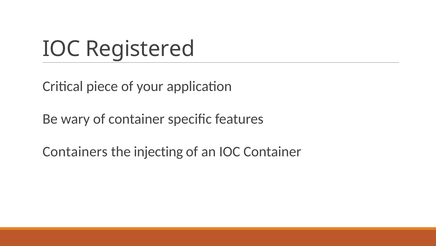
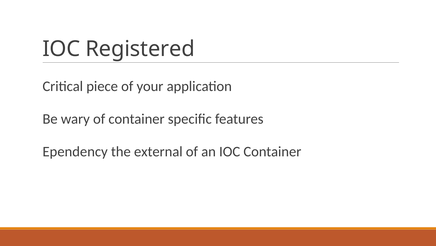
Containers: Containers -> Ependency
injecting: injecting -> external
